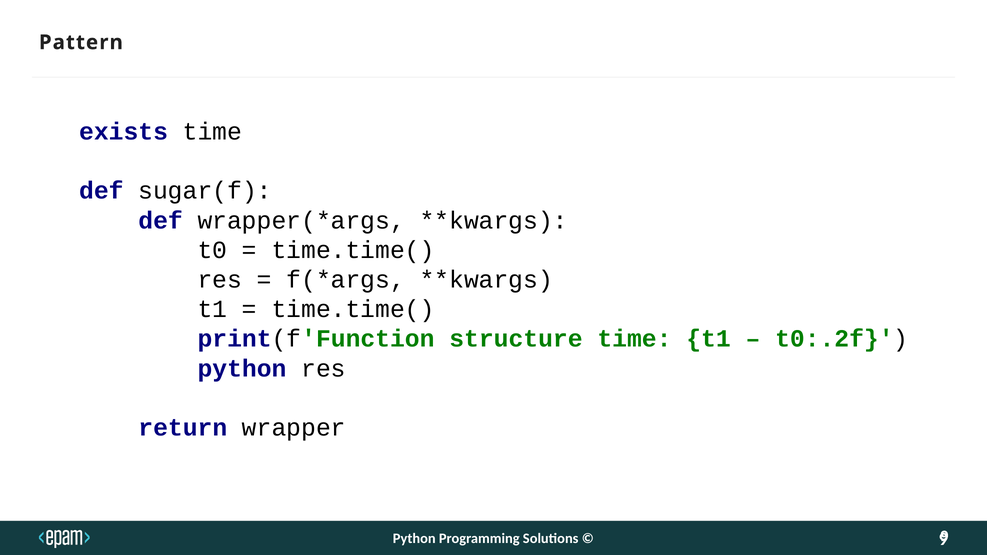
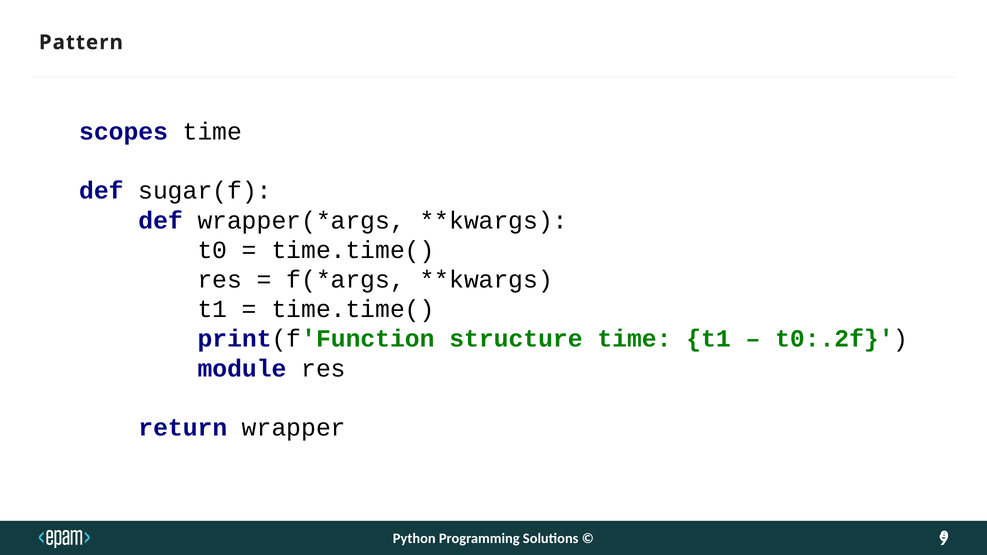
exists: exists -> scopes
python at (242, 369): python -> module
